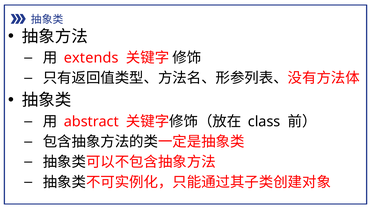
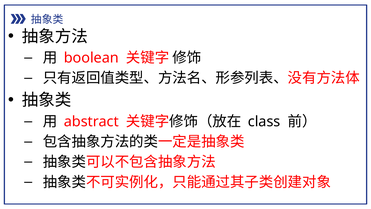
extends: extends -> boolean
